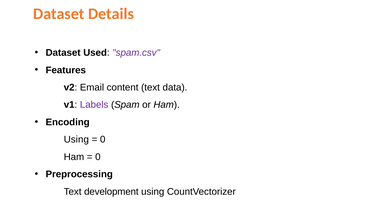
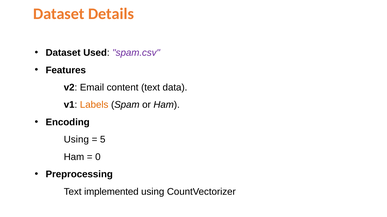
Labels colour: purple -> orange
0 at (103, 140): 0 -> 5
development: development -> implemented
